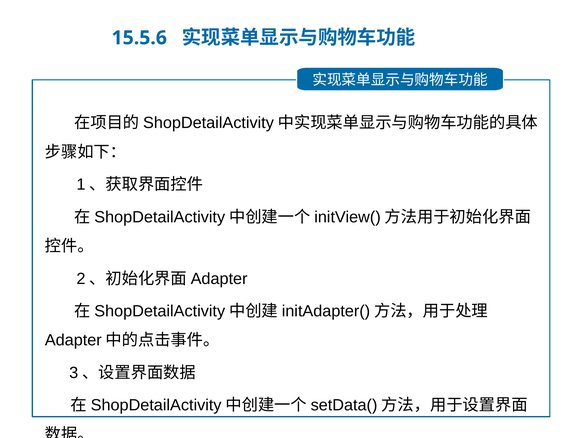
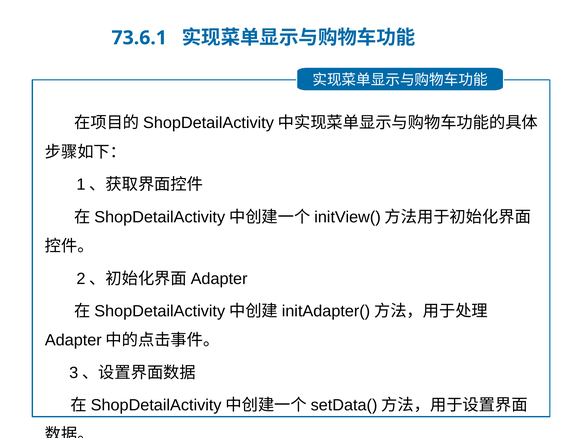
15.5.6: 15.5.6 -> 73.6.1
